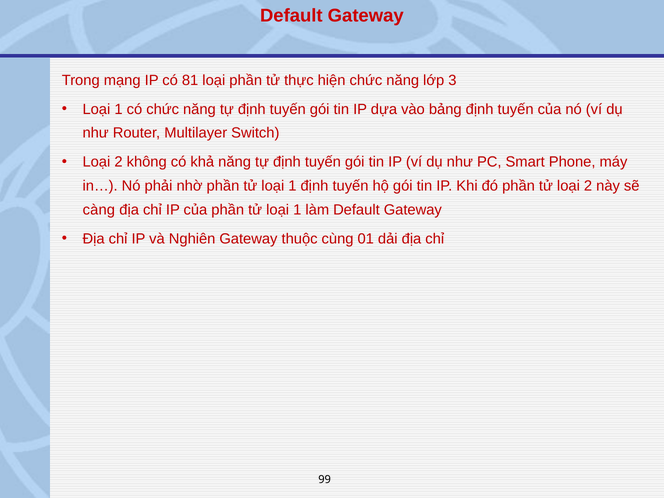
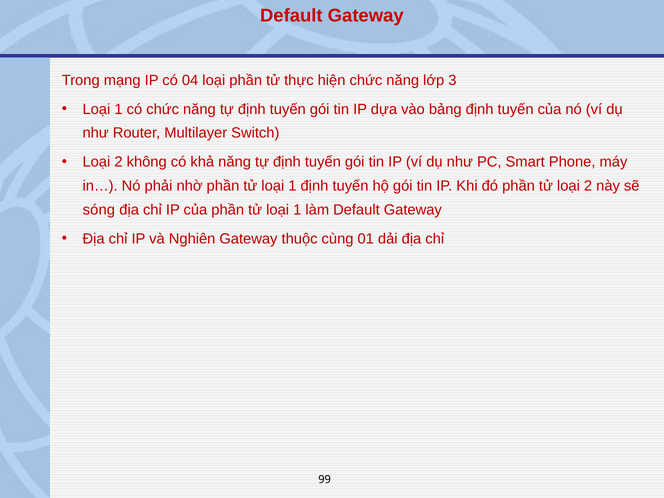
81: 81 -> 04
càng: càng -> sóng
